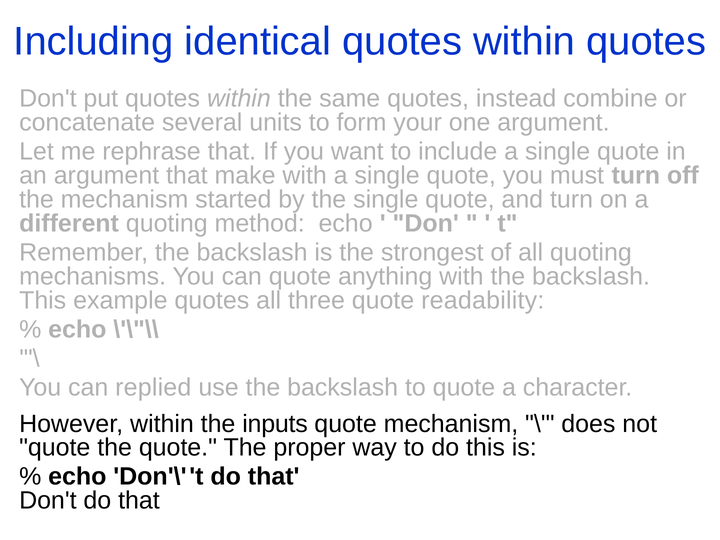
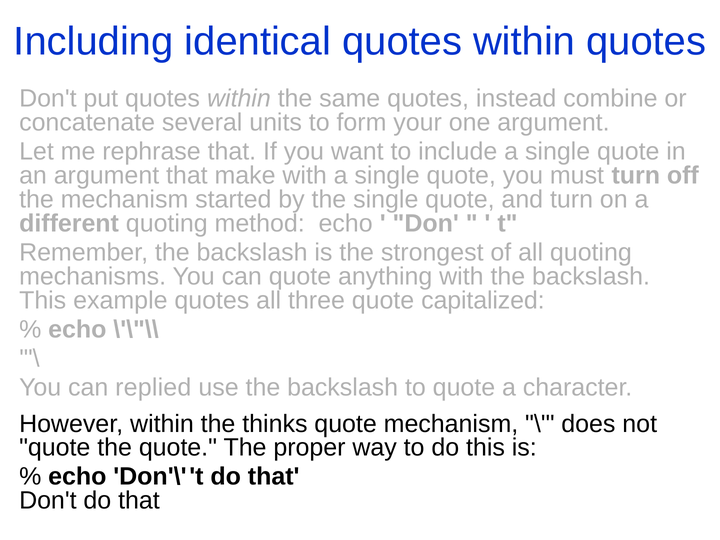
readability: readability -> capitalized
inputs: inputs -> thinks
